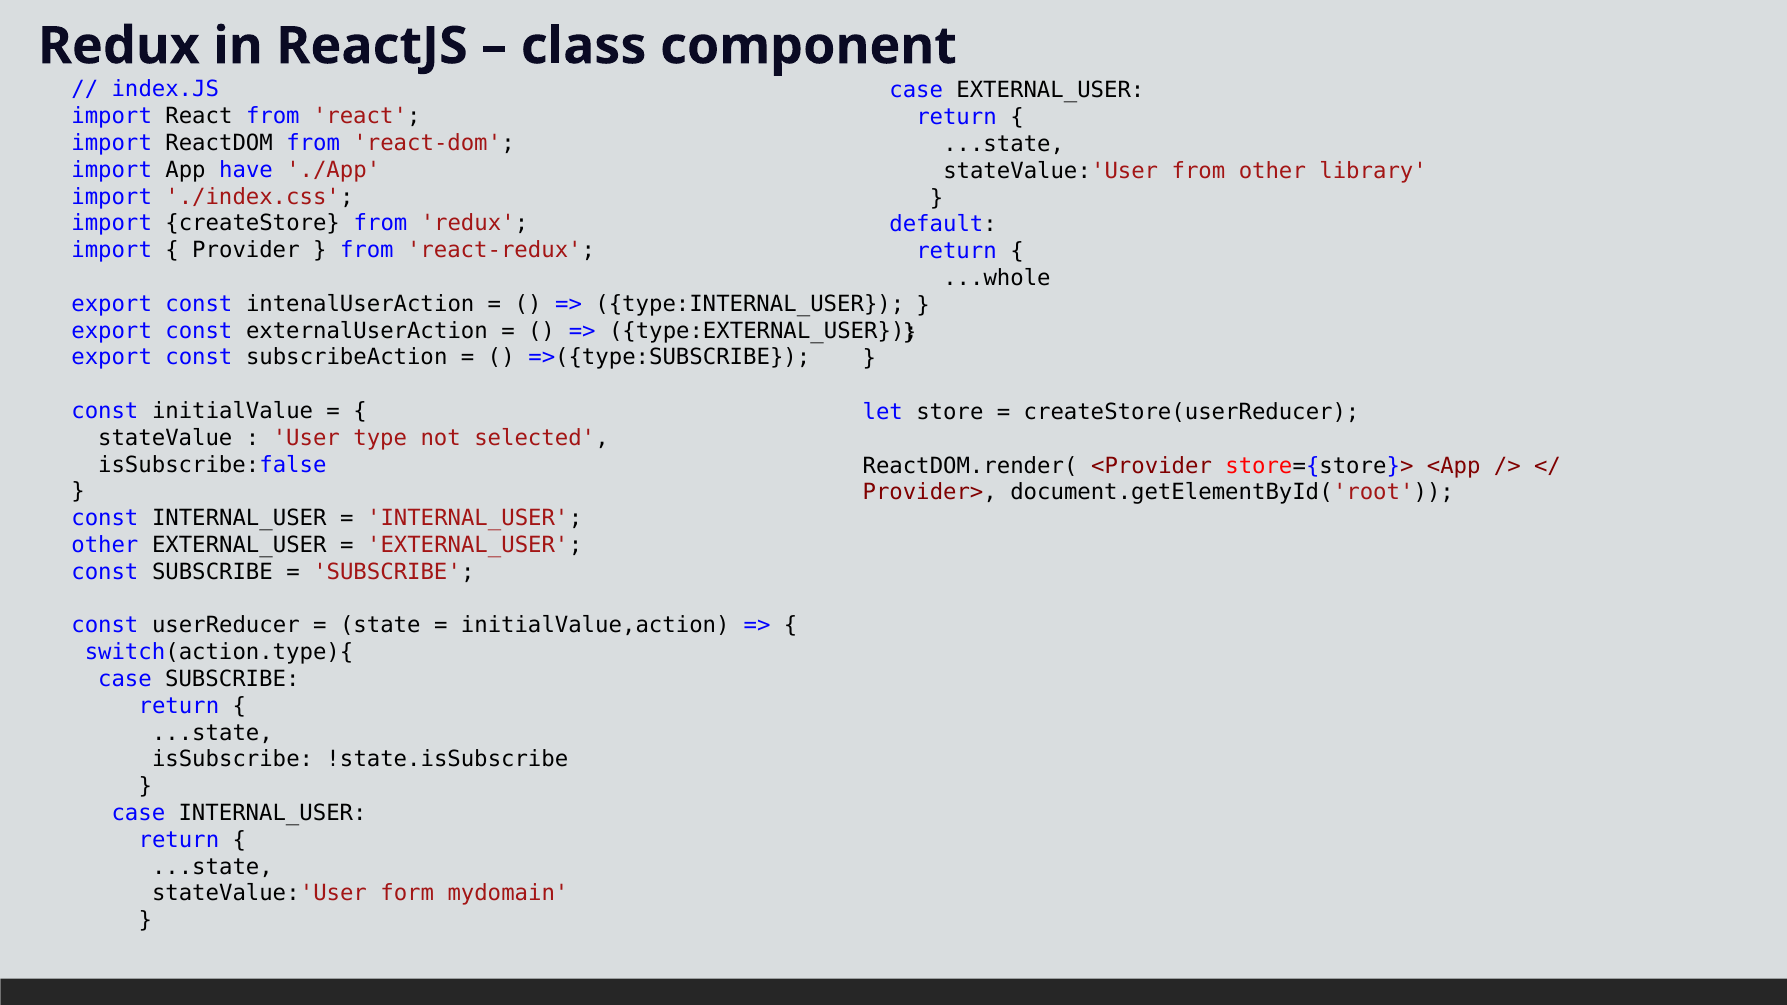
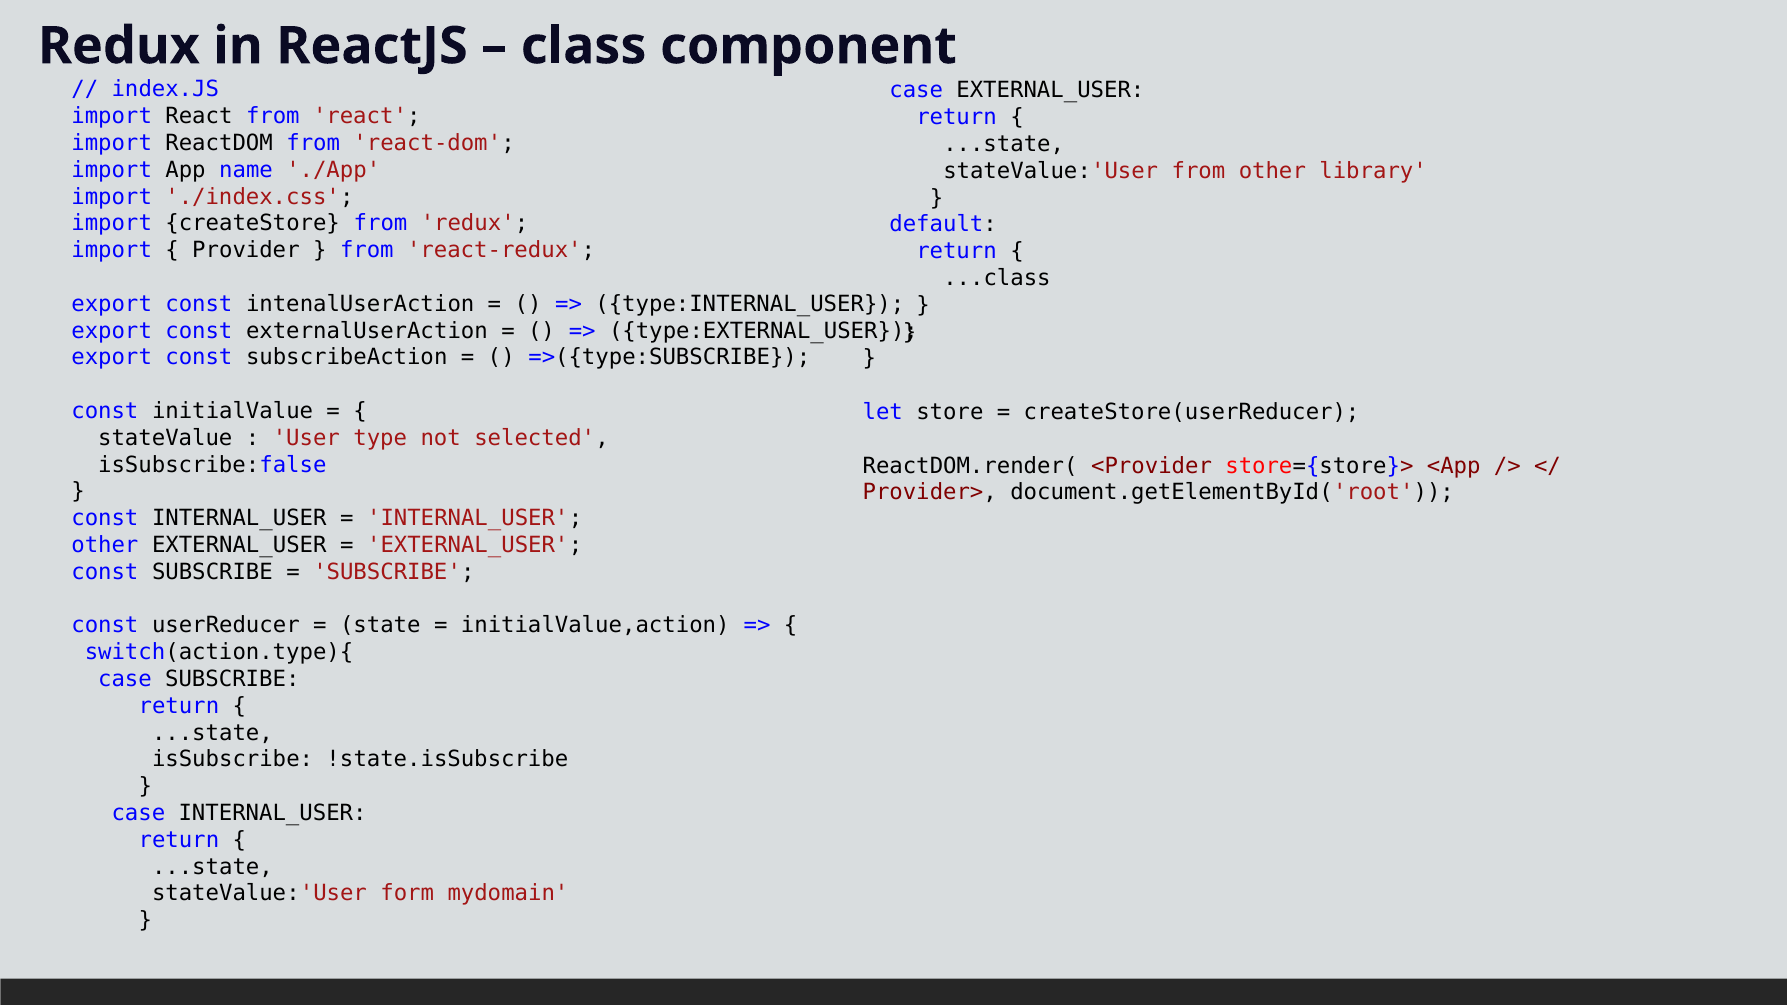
have: have -> name
...whole: ...whole -> ...class
